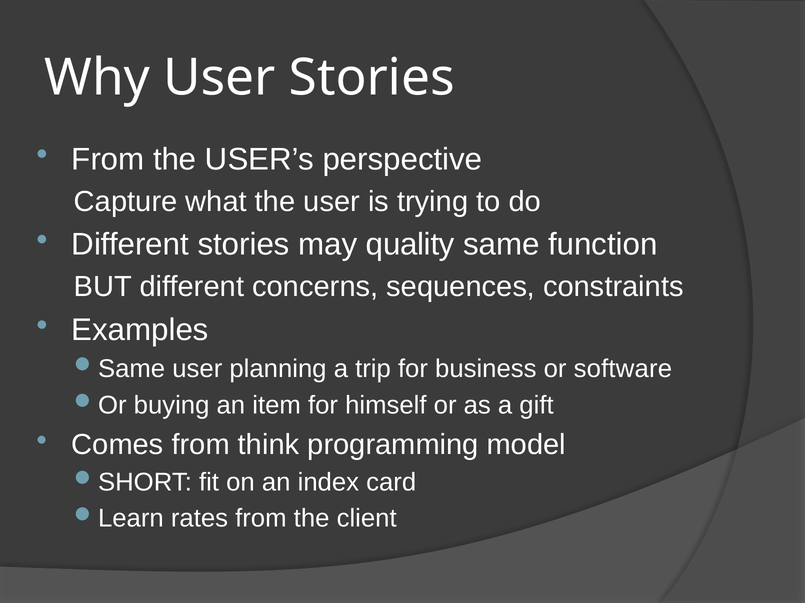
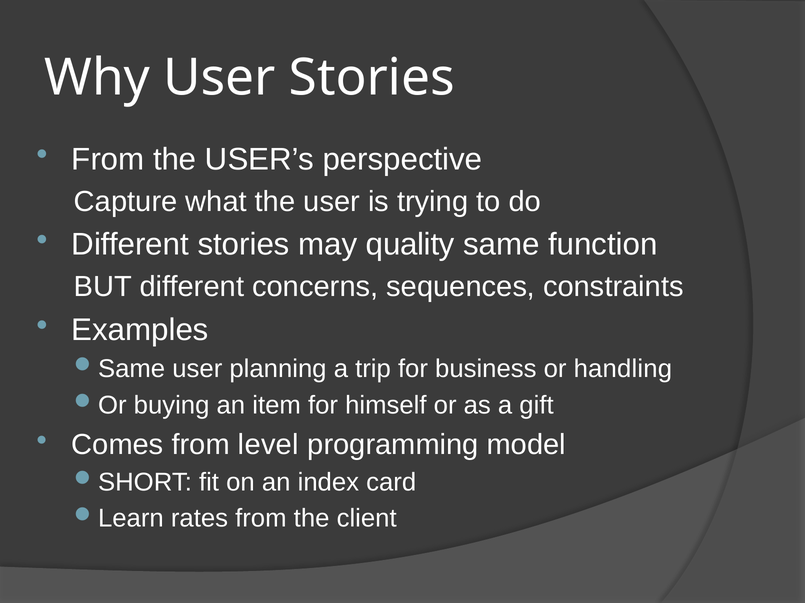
software: software -> handling
think: think -> level
